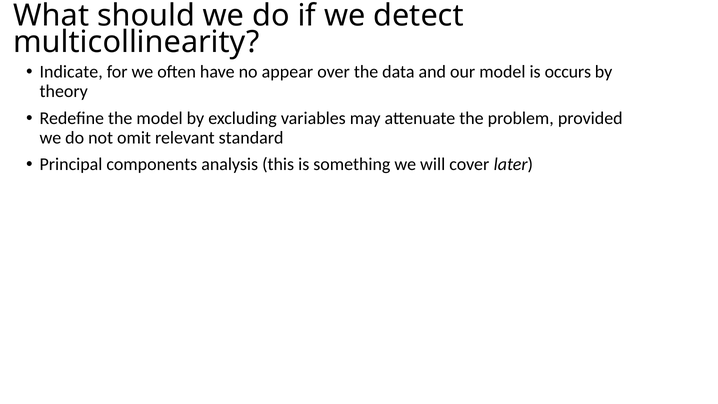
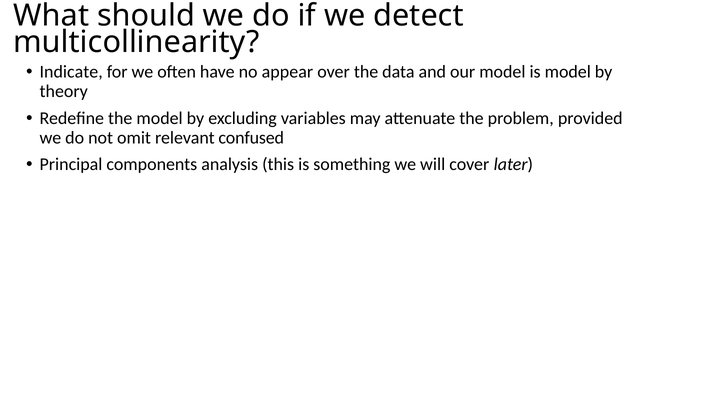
is occurs: occurs -> model
standard: standard -> confused
